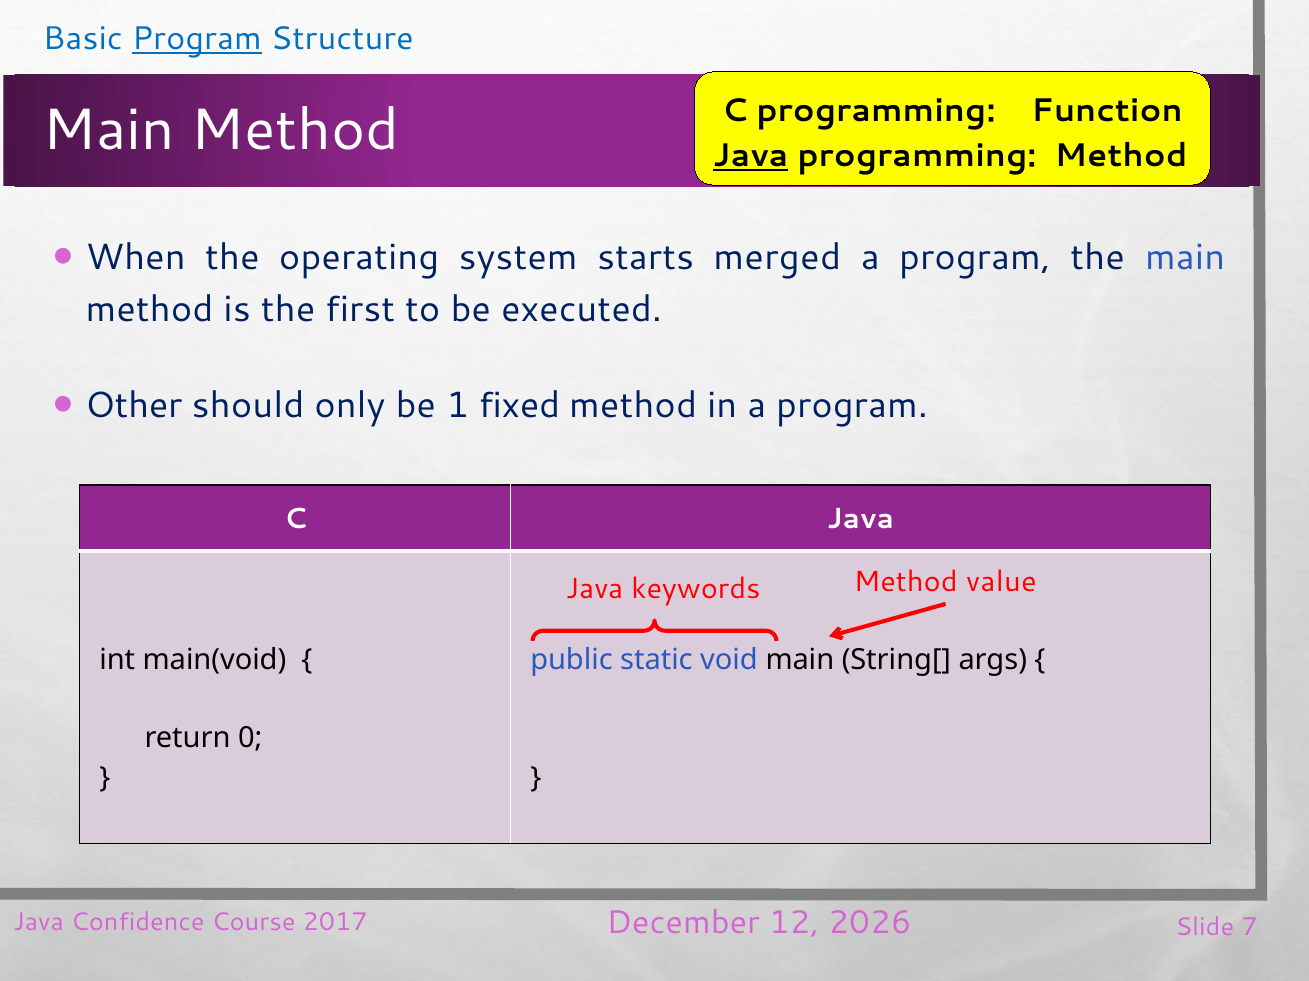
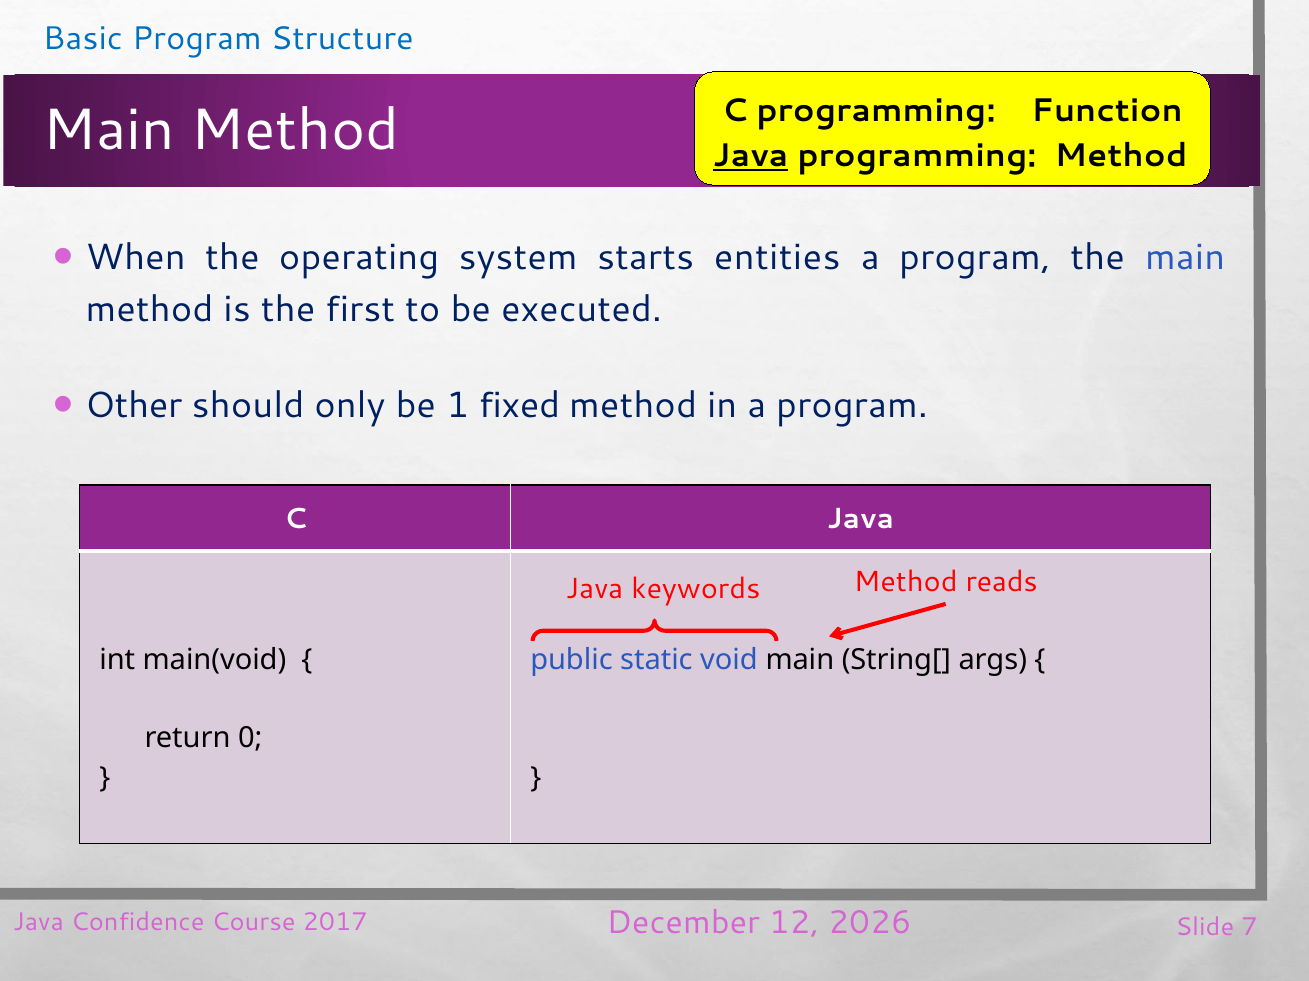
Program at (197, 39) underline: present -> none
merged: merged -> entities
value: value -> reads
